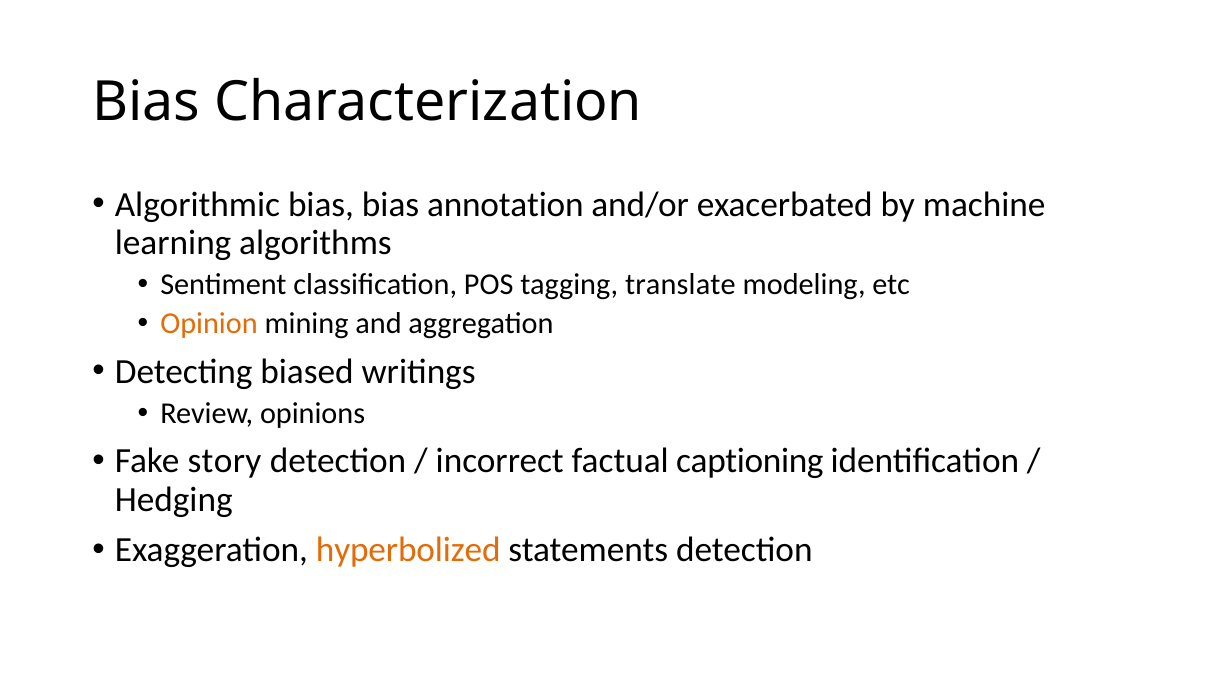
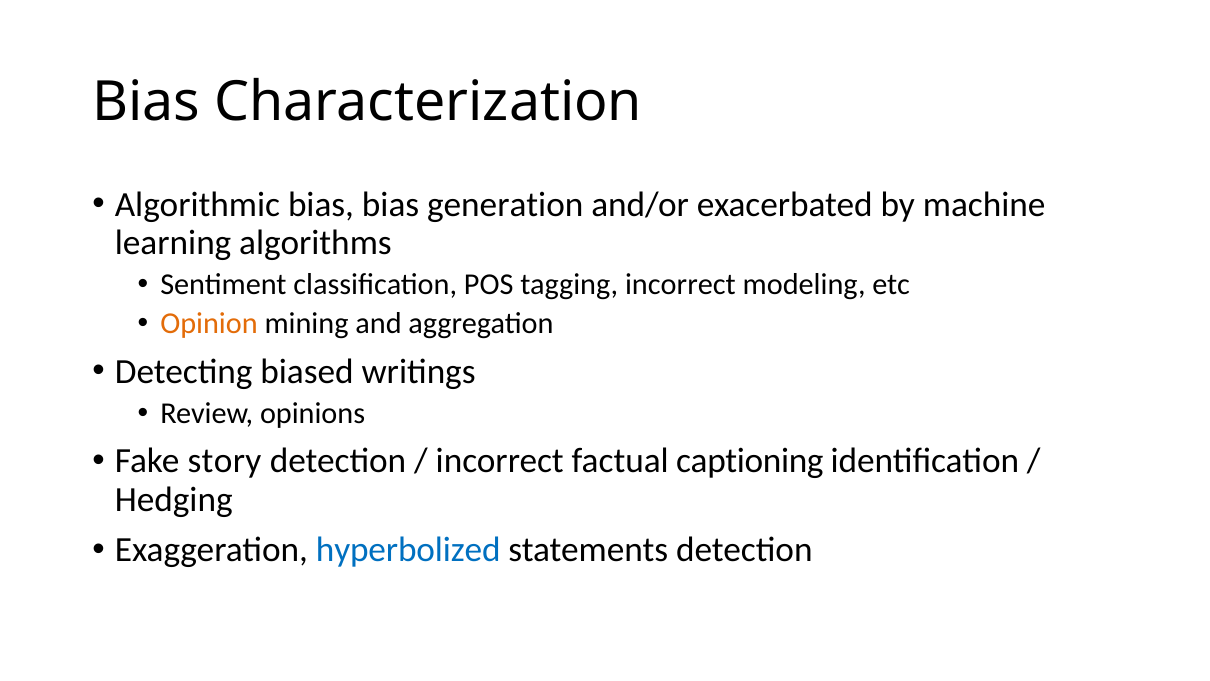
annotation: annotation -> generation
tagging translate: translate -> incorrect
hyperbolized colour: orange -> blue
